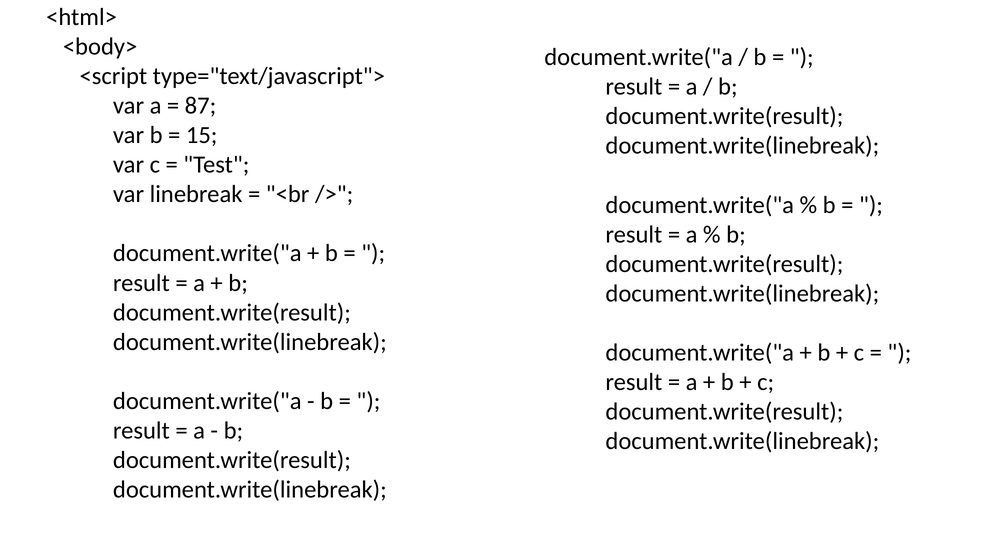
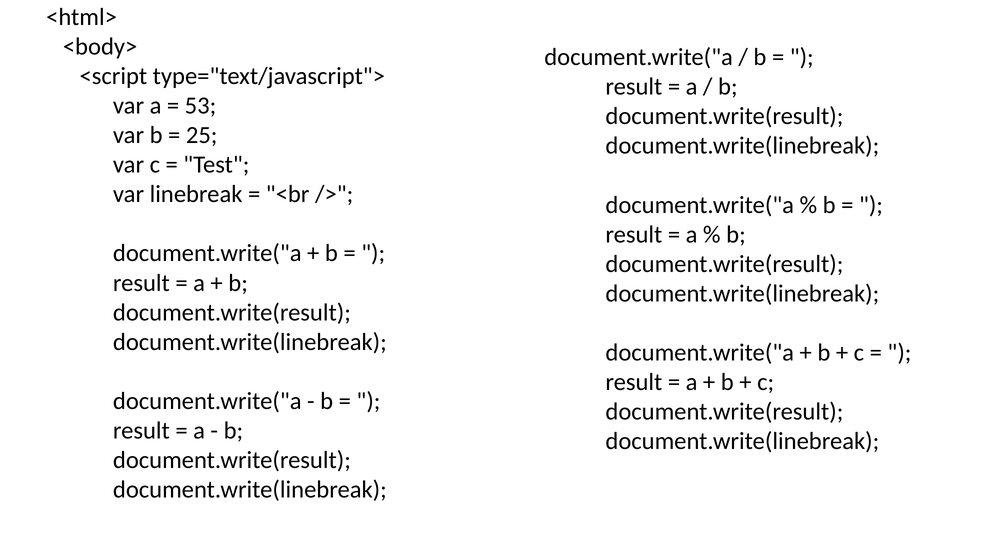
87: 87 -> 53
15: 15 -> 25
